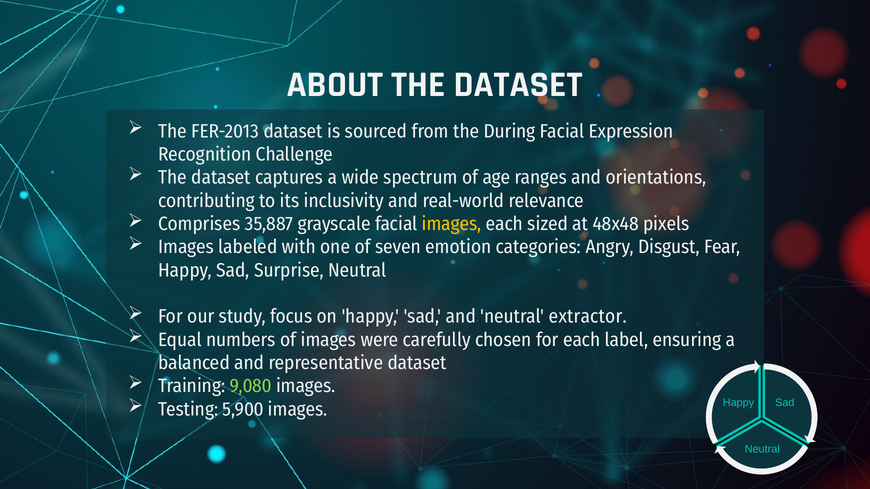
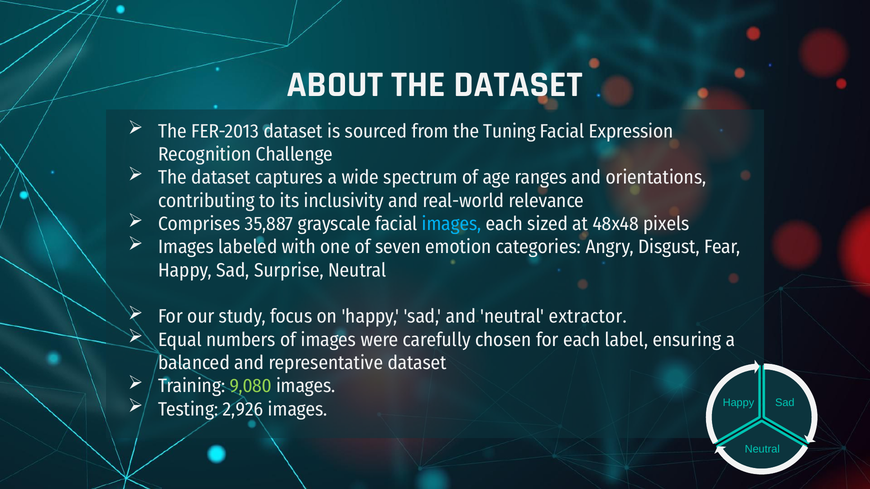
During: During -> Tuning
images at (452, 224) colour: yellow -> light blue
5,900: 5,900 -> 2,926
